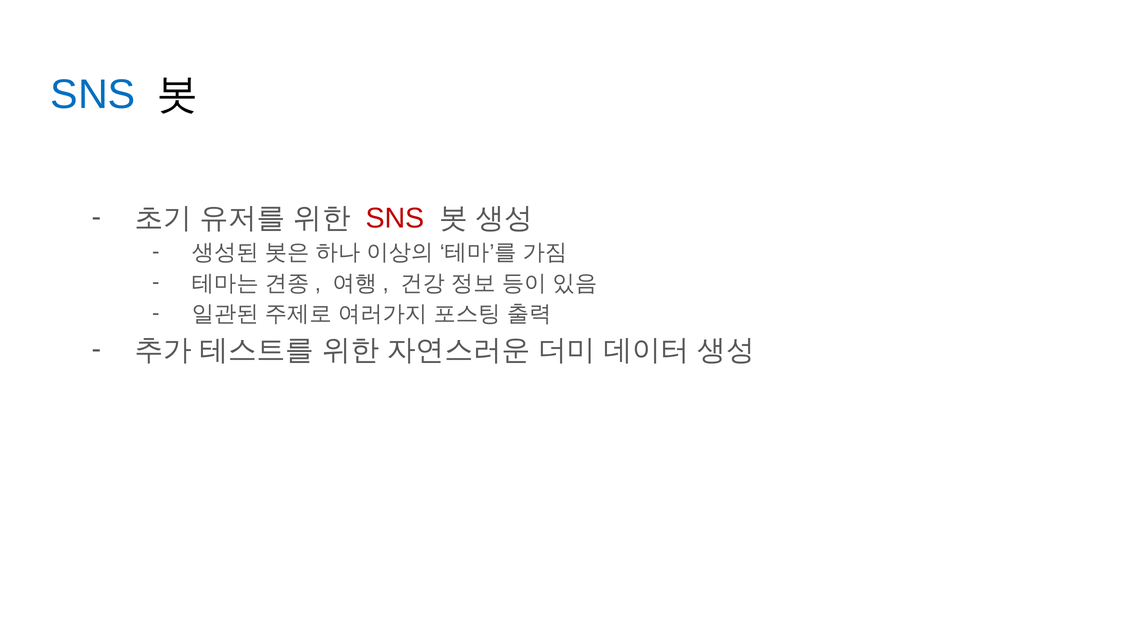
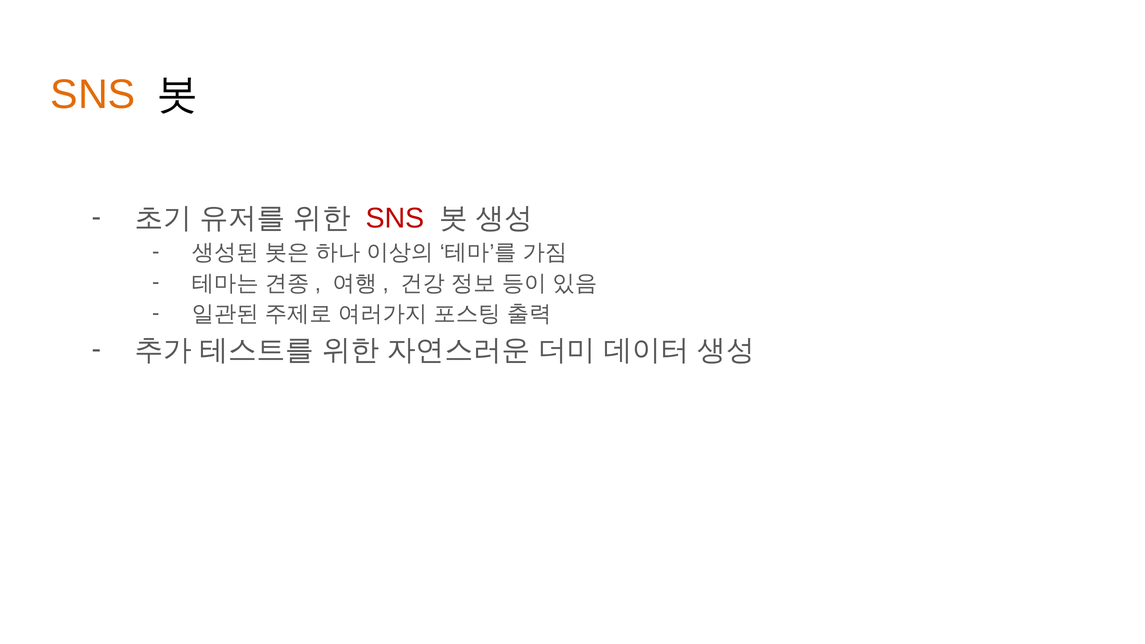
SNS at (93, 95) colour: blue -> orange
